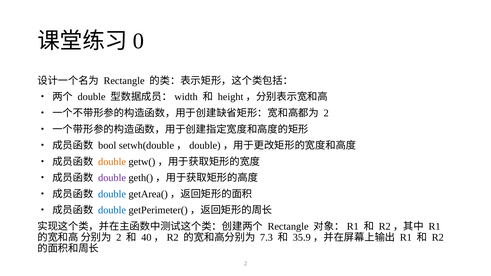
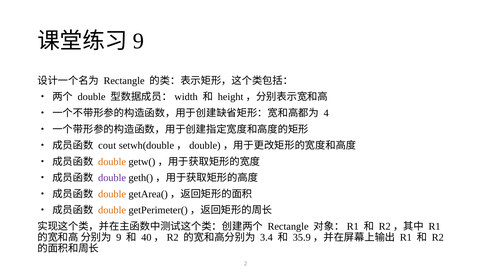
0 at (139, 41): 0 -> 9
2 at (326, 113): 2 -> 4
bool: bool -> cout
double at (112, 194) colour: blue -> orange
double at (112, 210) colour: blue -> orange
2 at (119, 238): 2 -> 9
7.3: 7.3 -> 3.4
